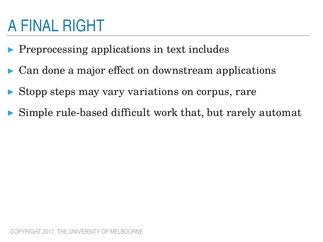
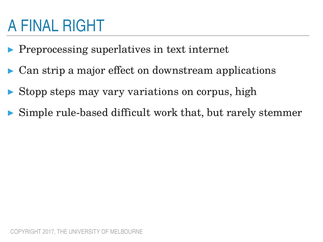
Preprocessing applications: applications -> superlatives
includes: includes -> internet
done: done -> strip
rare: rare -> high
automat: automat -> stemmer
